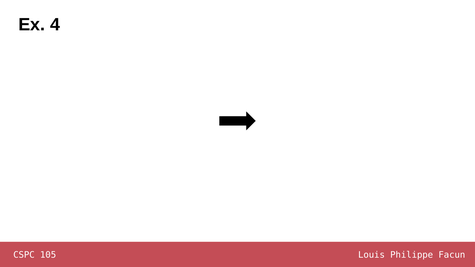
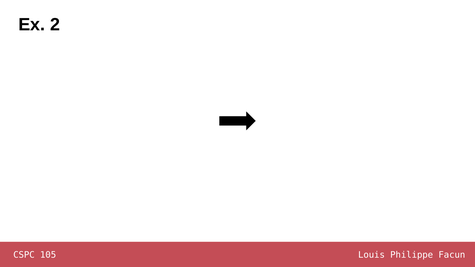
4: 4 -> 2
